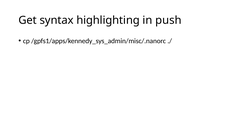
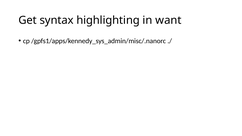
push: push -> want
